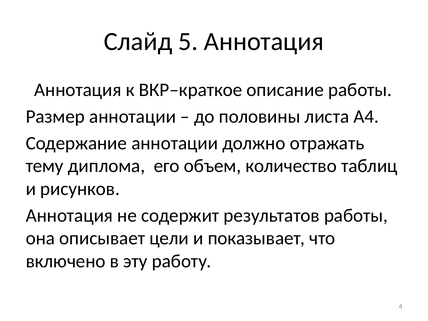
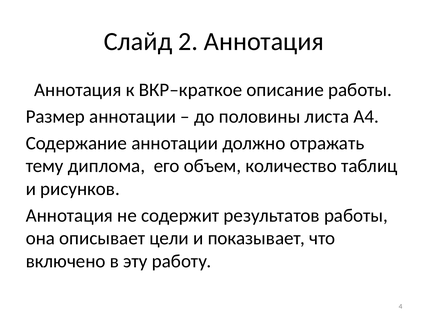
5: 5 -> 2
